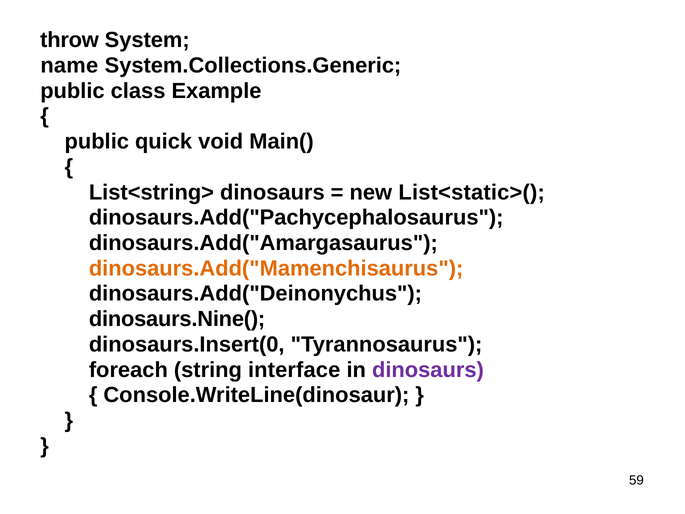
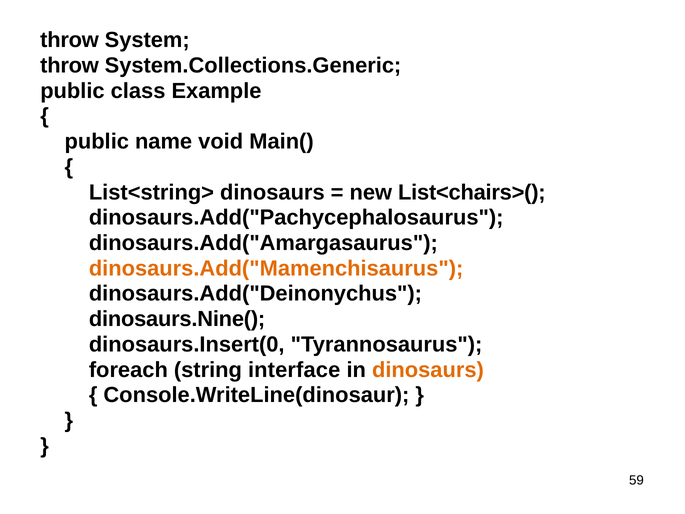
name at (69, 65): name -> throw
quick: quick -> name
List<static>(: List<static>( -> List<chairs>(
dinosaurs at (428, 370) colour: purple -> orange
